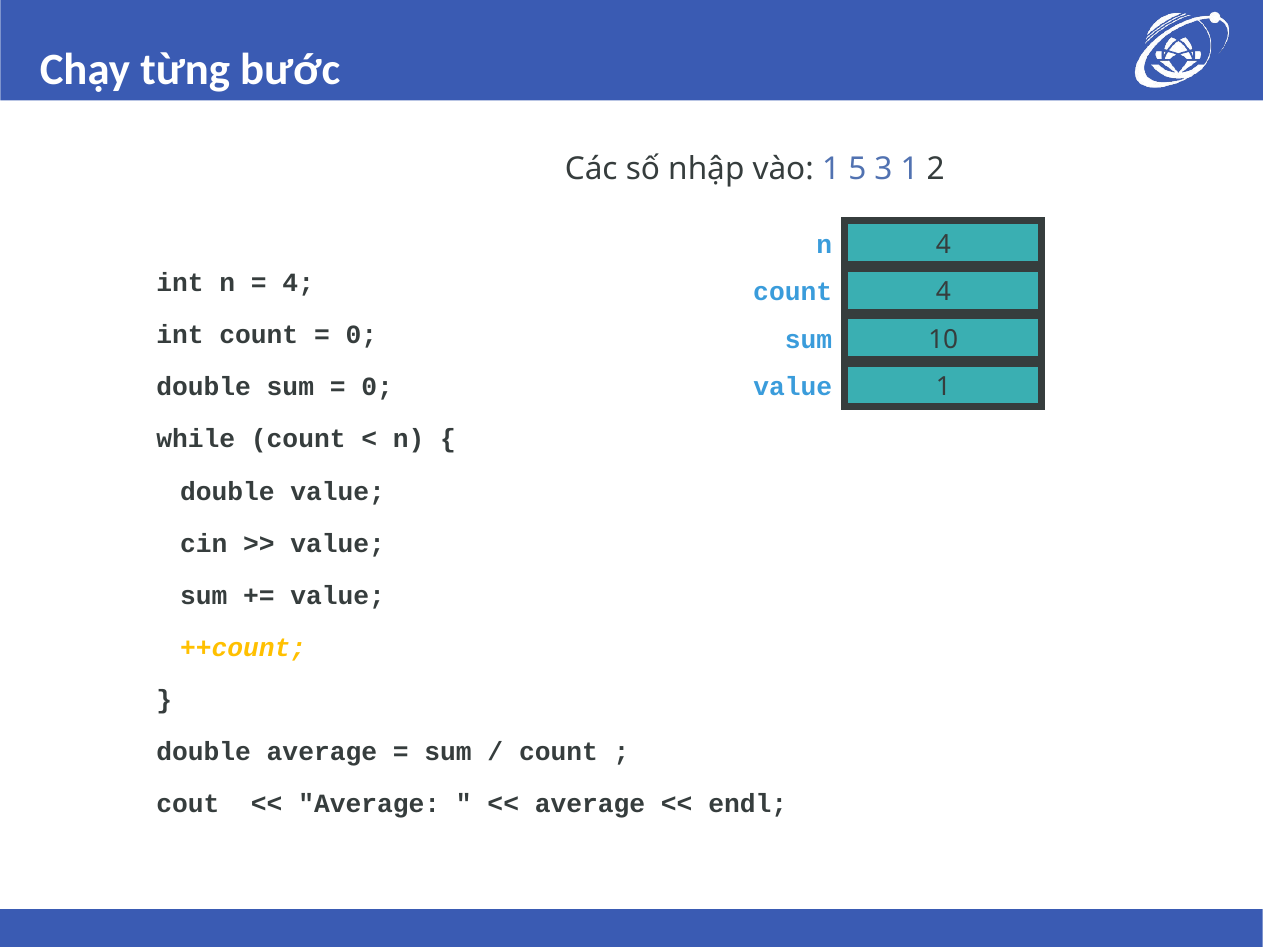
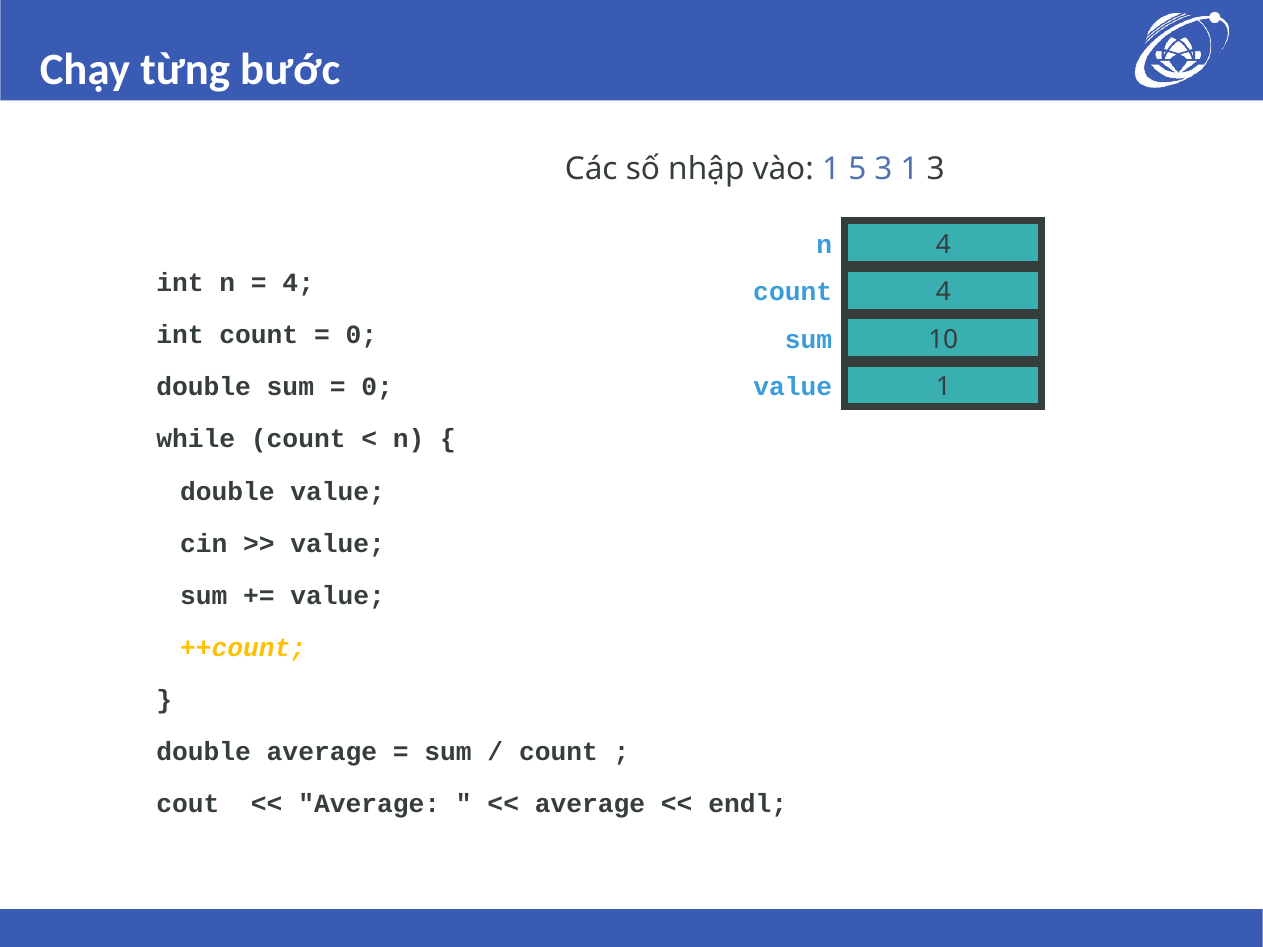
1 2: 2 -> 3
